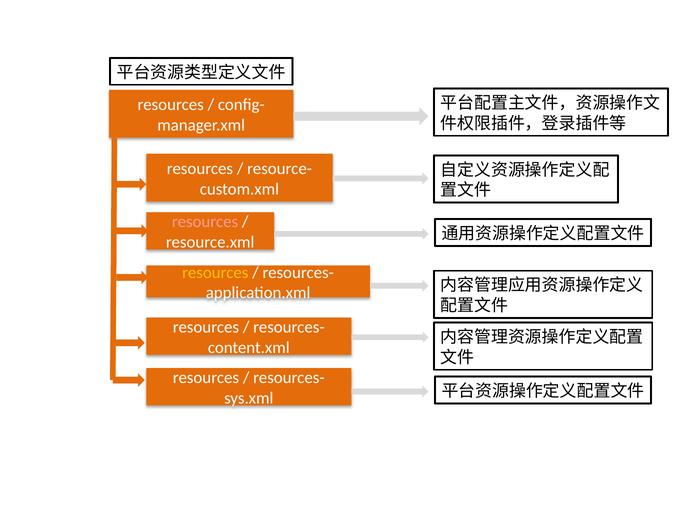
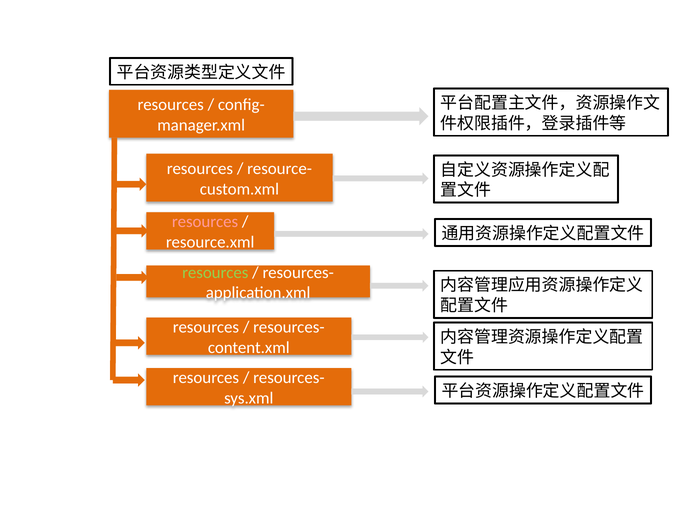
resources at (215, 272) colour: yellow -> light green
